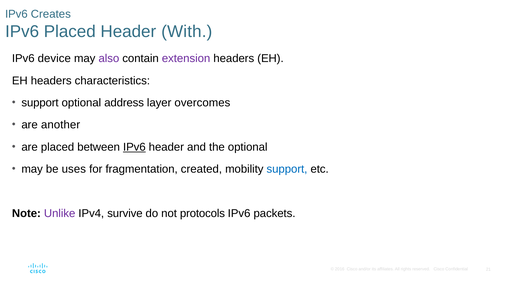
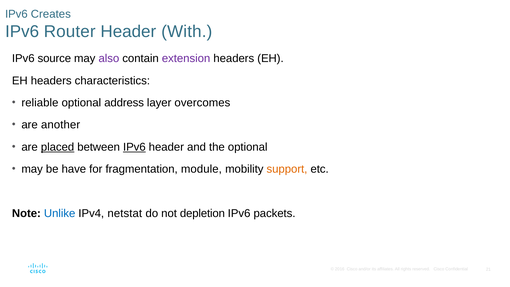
IPv6 Placed: Placed -> Router
device: device -> source
support at (40, 103): support -> reliable
placed at (58, 147) underline: none -> present
uses: uses -> have
created: created -> module
support at (287, 169) colour: blue -> orange
Unlike colour: purple -> blue
survive: survive -> netstat
protocols: protocols -> depletion
